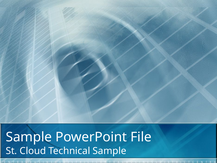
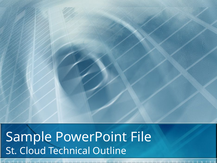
Technical Sample: Sample -> Outline
